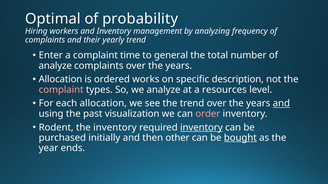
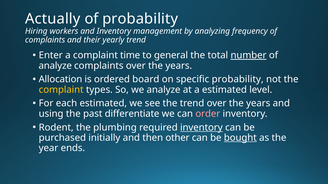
Optimal: Optimal -> Actually
number underline: none -> present
works: works -> board
specific description: description -> probability
complaint at (61, 90) colour: pink -> yellow
a resources: resources -> estimated
each allocation: allocation -> estimated
and at (281, 104) underline: present -> none
visualization: visualization -> differentiate
the inventory: inventory -> plumbing
